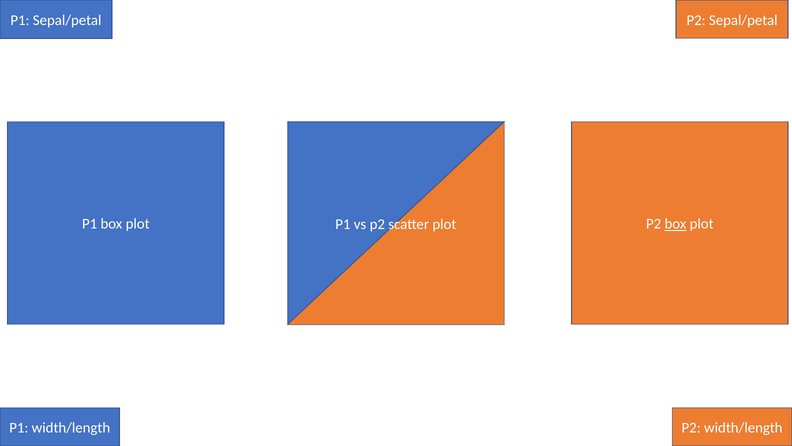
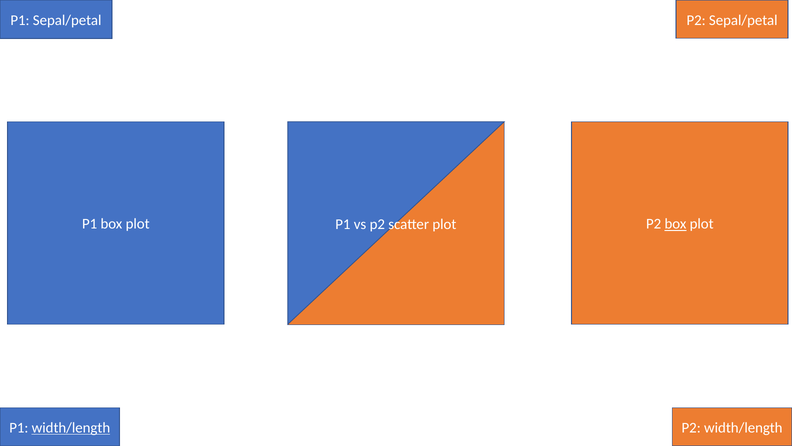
width/length at (71, 427) underline: none -> present
